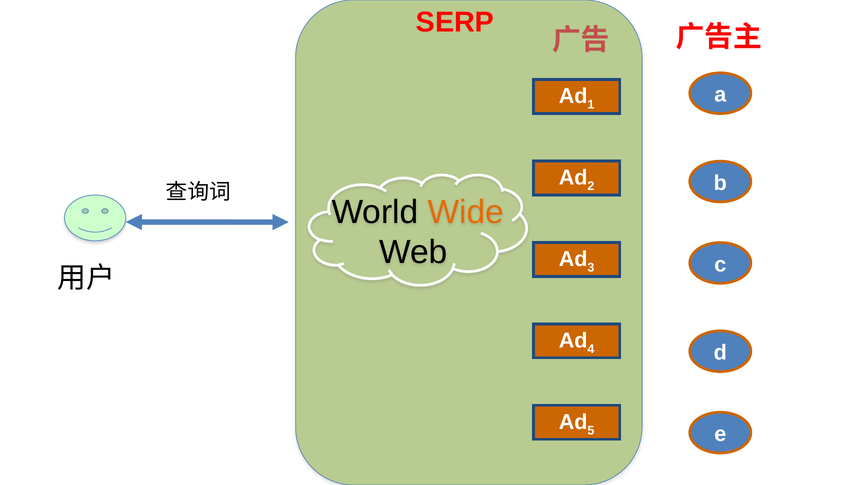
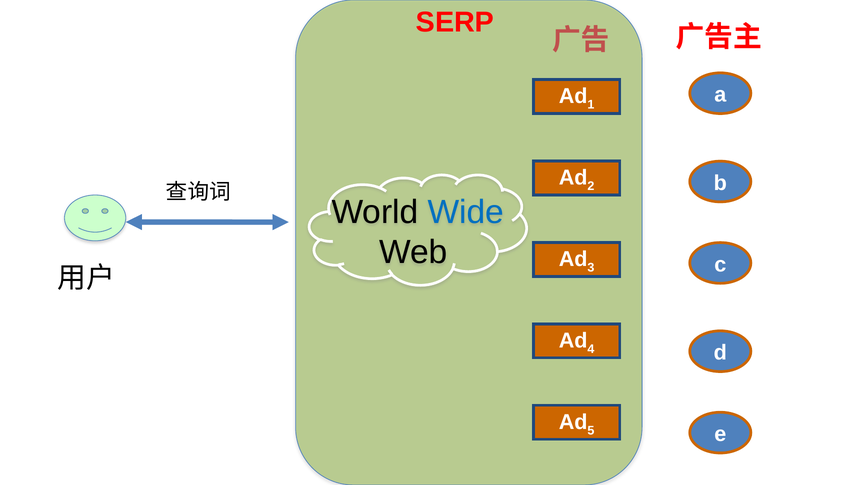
Wide colour: orange -> blue
